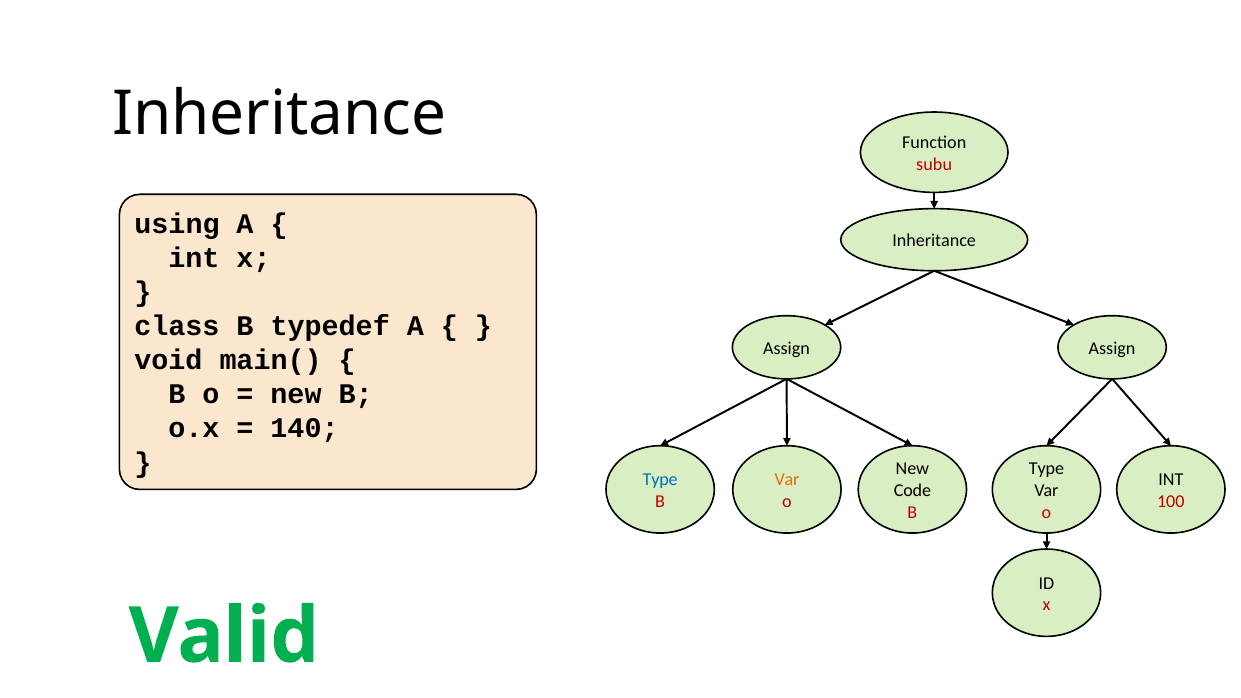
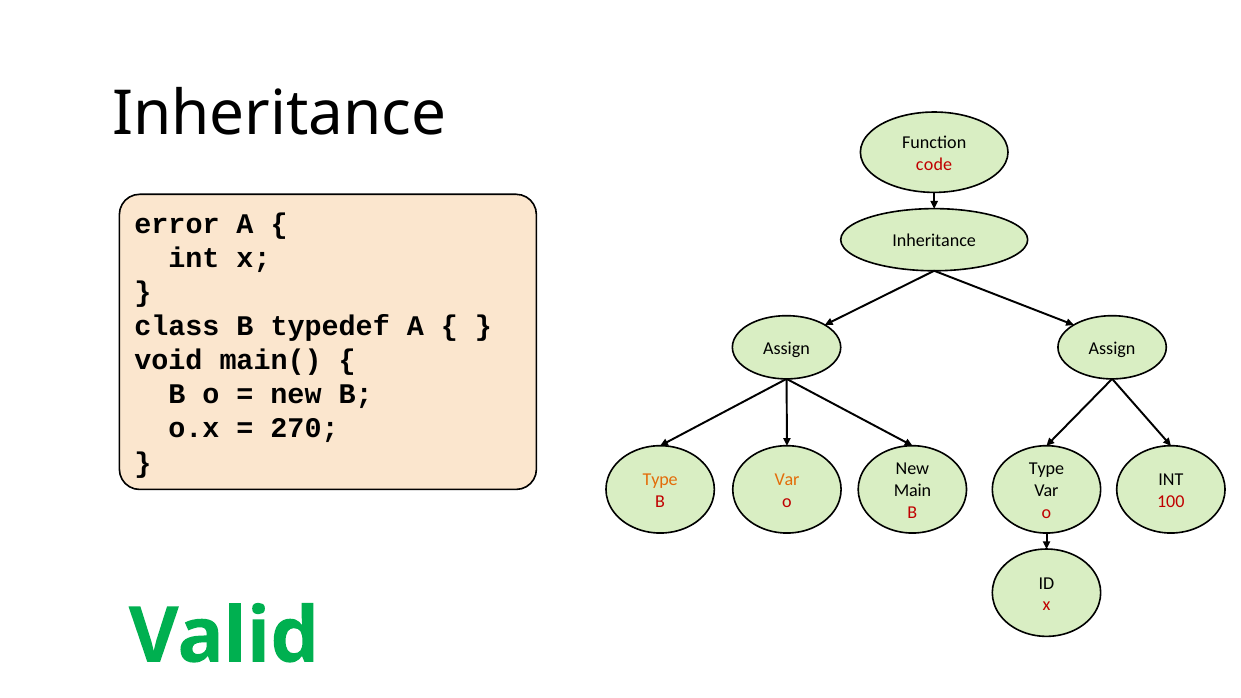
subu: subu -> code
using: using -> error
140: 140 -> 270
Type at (660, 480) colour: blue -> orange
Code: Code -> Main
